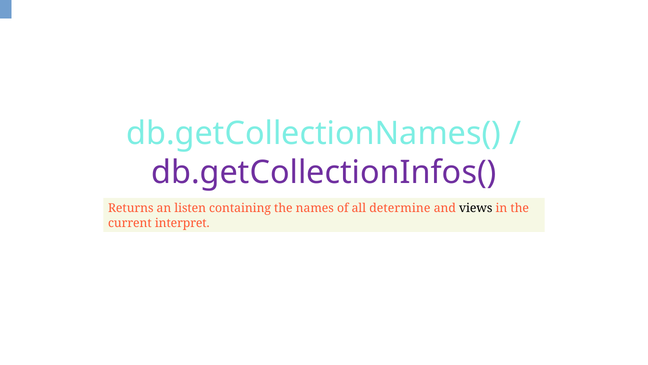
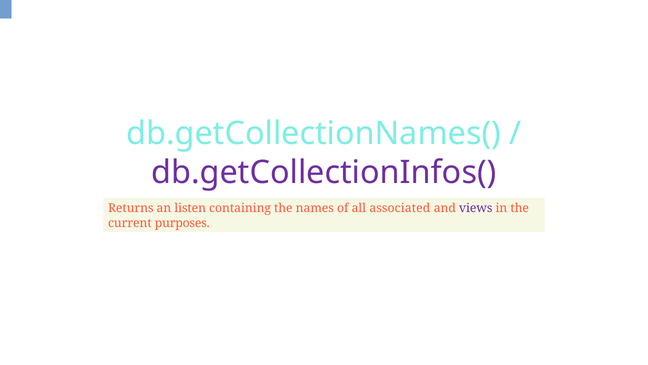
determine: determine -> associated
views colour: black -> purple
interpret: interpret -> purposes
